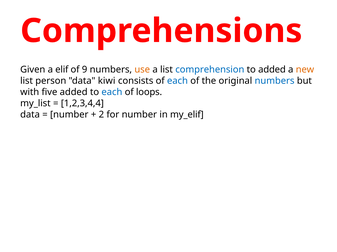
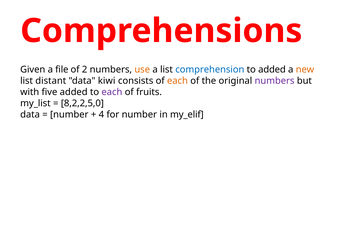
elif: elif -> file
9: 9 -> 2
person: person -> distant
each at (177, 81) colour: blue -> orange
numbers at (275, 81) colour: blue -> purple
each at (112, 92) colour: blue -> purple
loops: loops -> fruits
1,2,3,4,4: 1,2,3,4,4 -> 8,2,2,5,0
2: 2 -> 4
